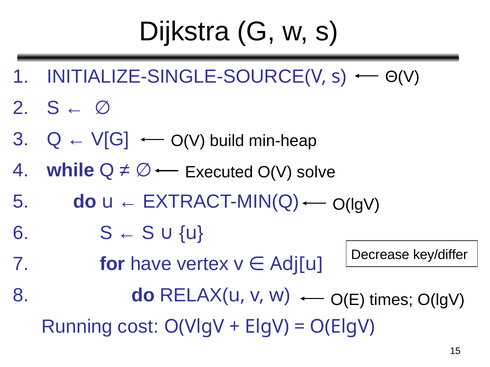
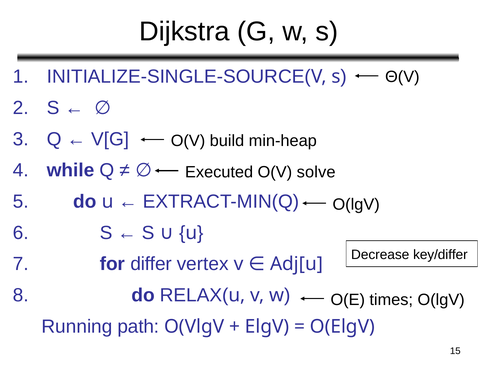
have: have -> differ
cost: cost -> path
